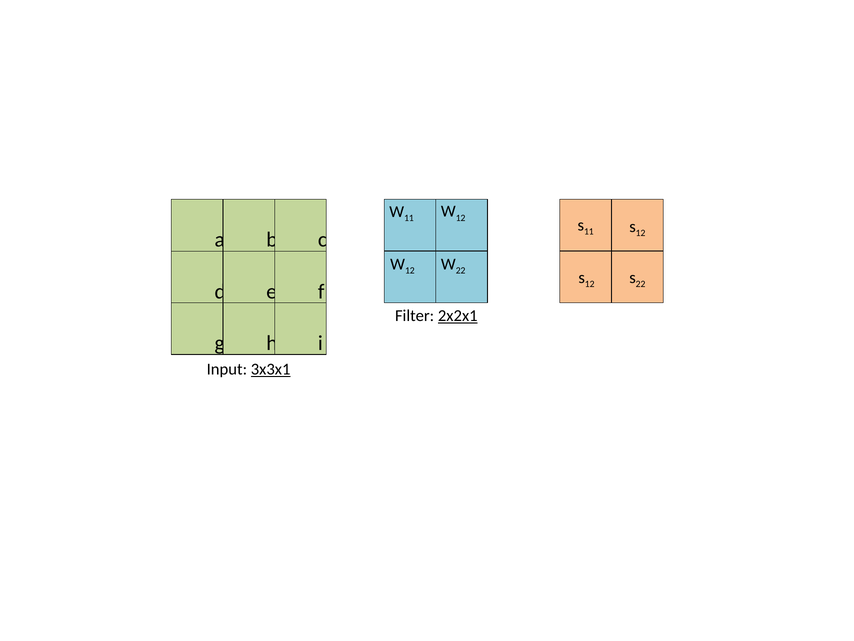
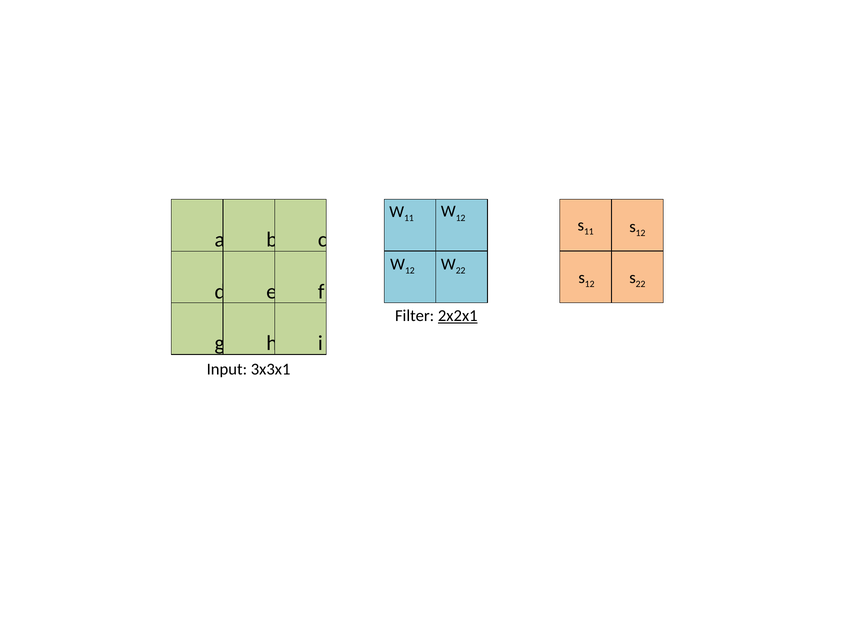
3x3x1 underline: present -> none
